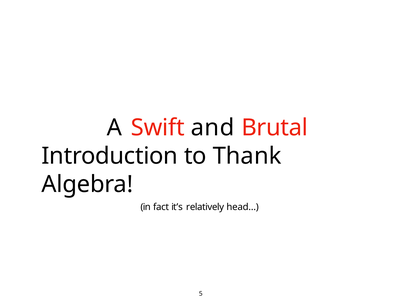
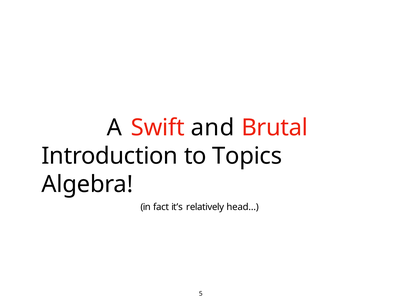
Thank: Thank -> Topics
